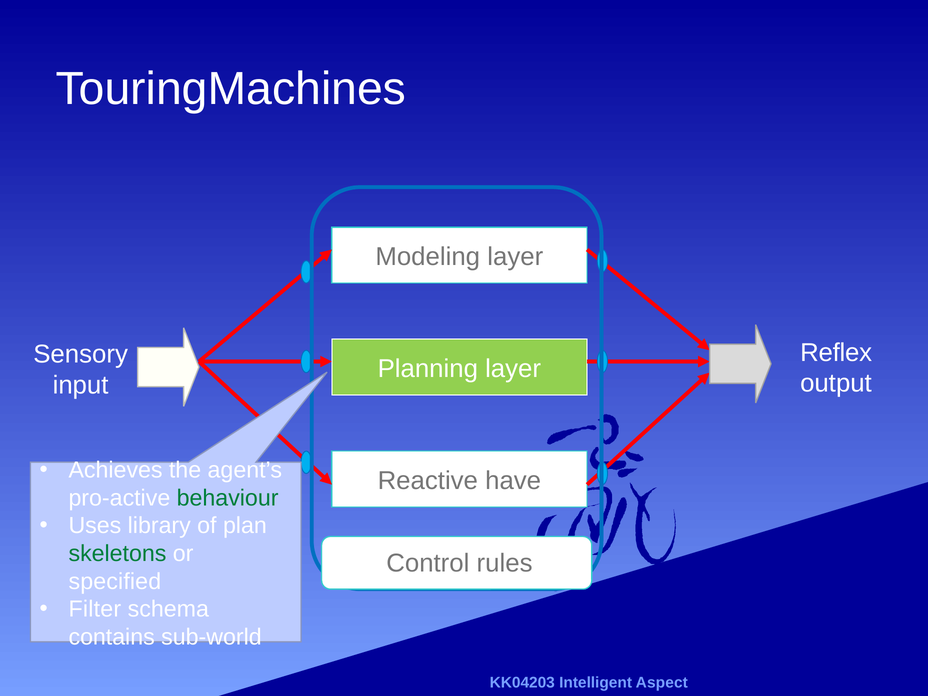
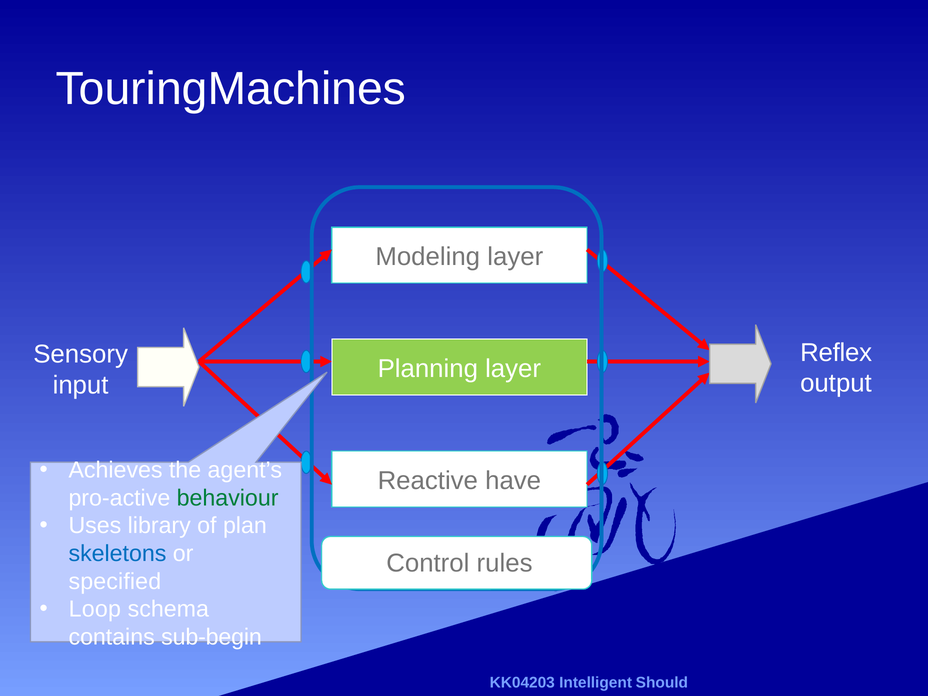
skeletons colour: green -> blue
Filter: Filter -> Loop
sub-world: sub-world -> sub-begin
Aspect: Aspect -> Should
